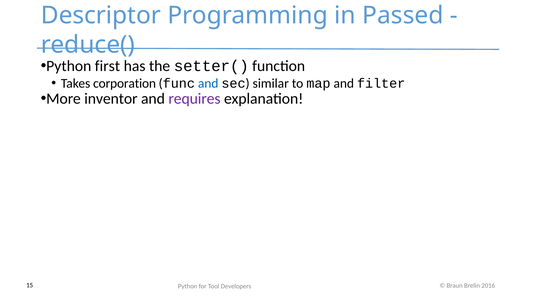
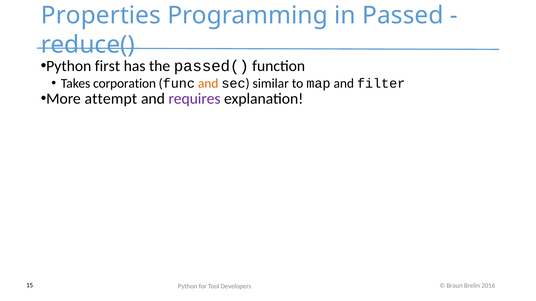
Descriptor: Descriptor -> Properties
setter(: setter( -> passed(
and at (208, 83) colour: blue -> orange
inventor: inventor -> attempt
